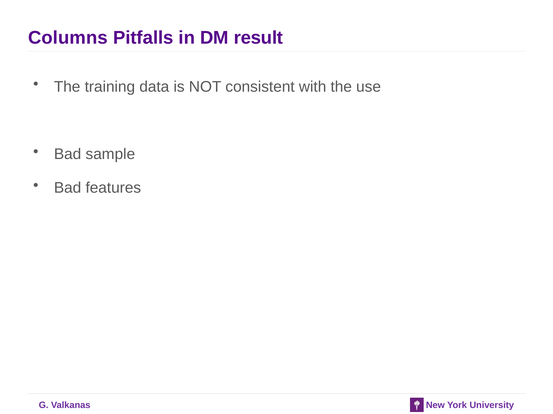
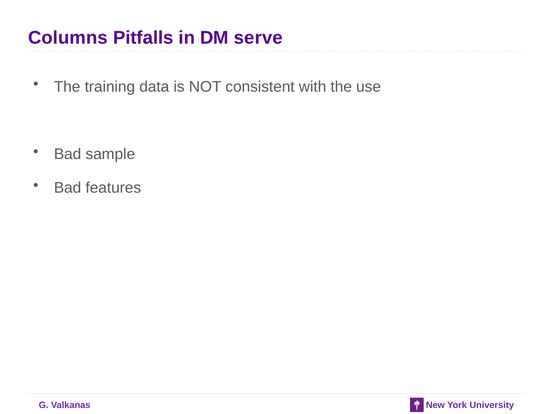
result: result -> serve
